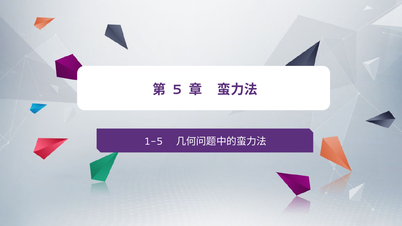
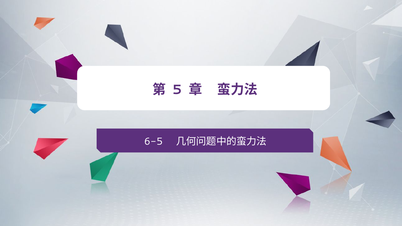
1-5: 1-5 -> 6-5
